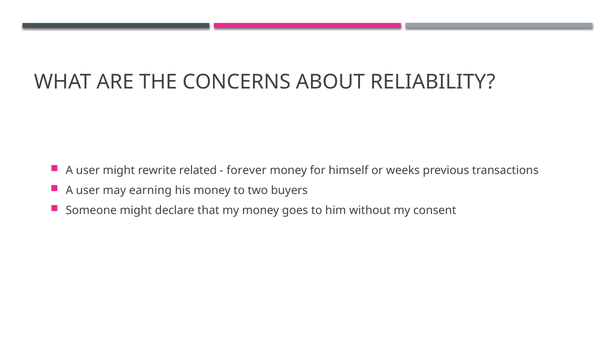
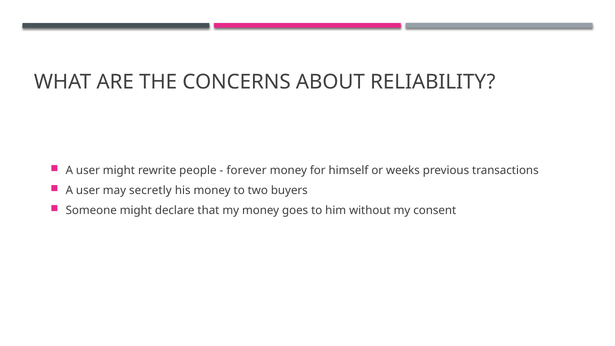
related: related -> people
earning: earning -> secretly
